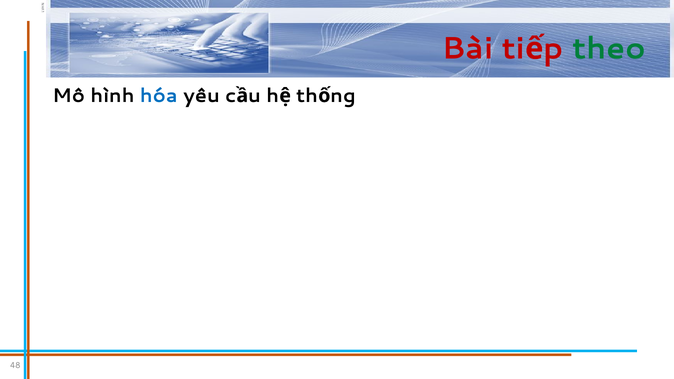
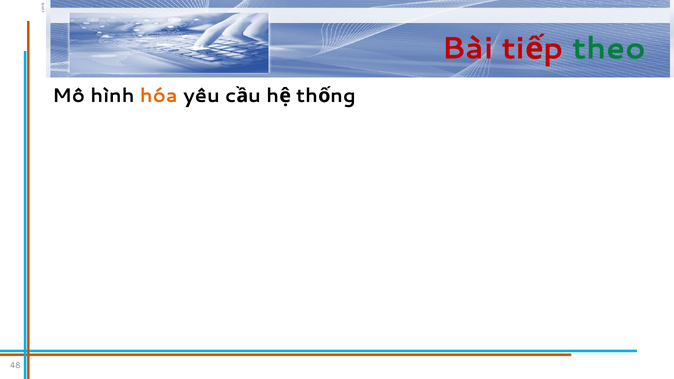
hóa colour: blue -> orange
